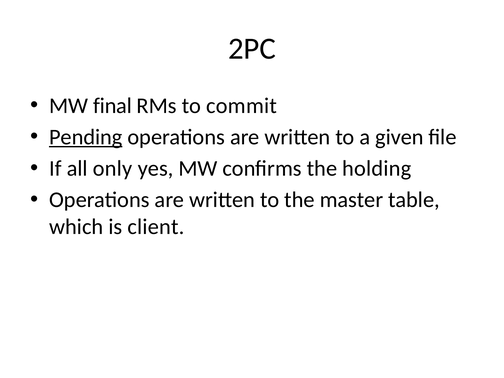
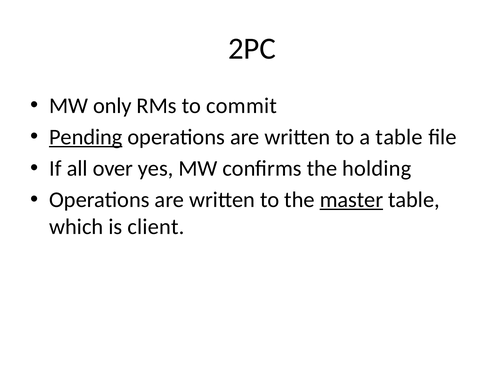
final: final -> only
a given: given -> table
only: only -> over
master underline: none -> present
